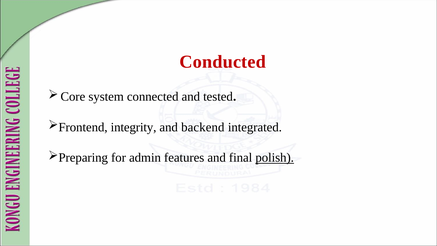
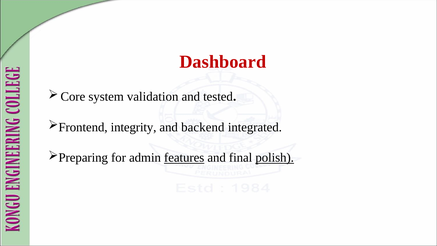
Conducted: Conducted -> Dashboard
connected: connected -> validation
features underline: none -> present
